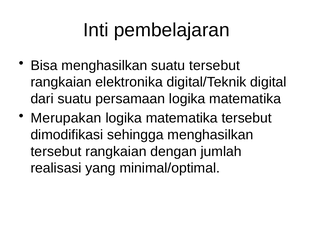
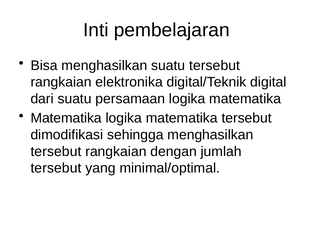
Merupakan at (66, 119): Merupakan -> Matematika
realisasi at (56, 169): realisasi -> tersebut
